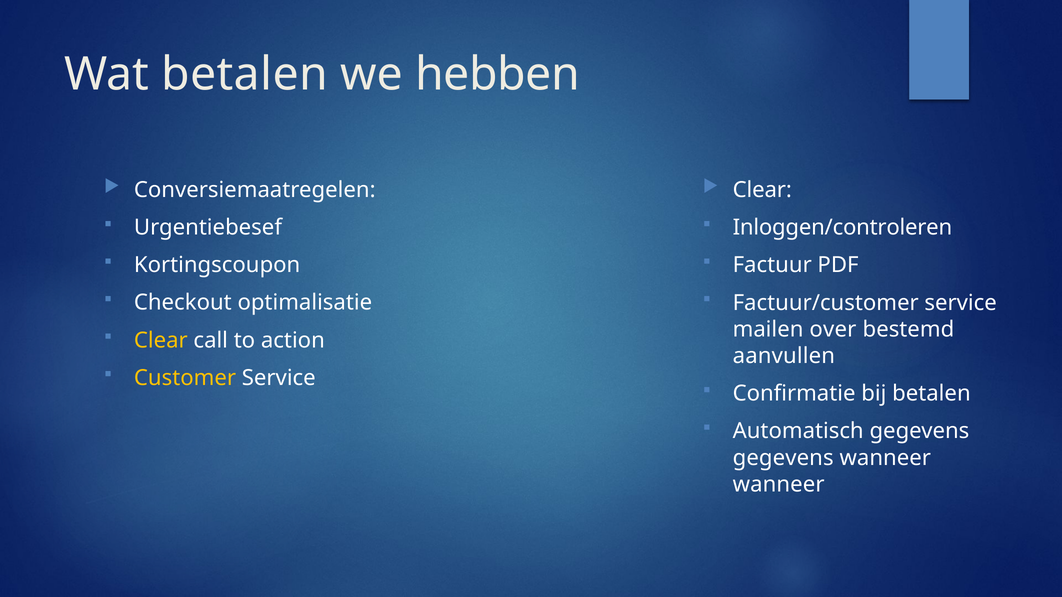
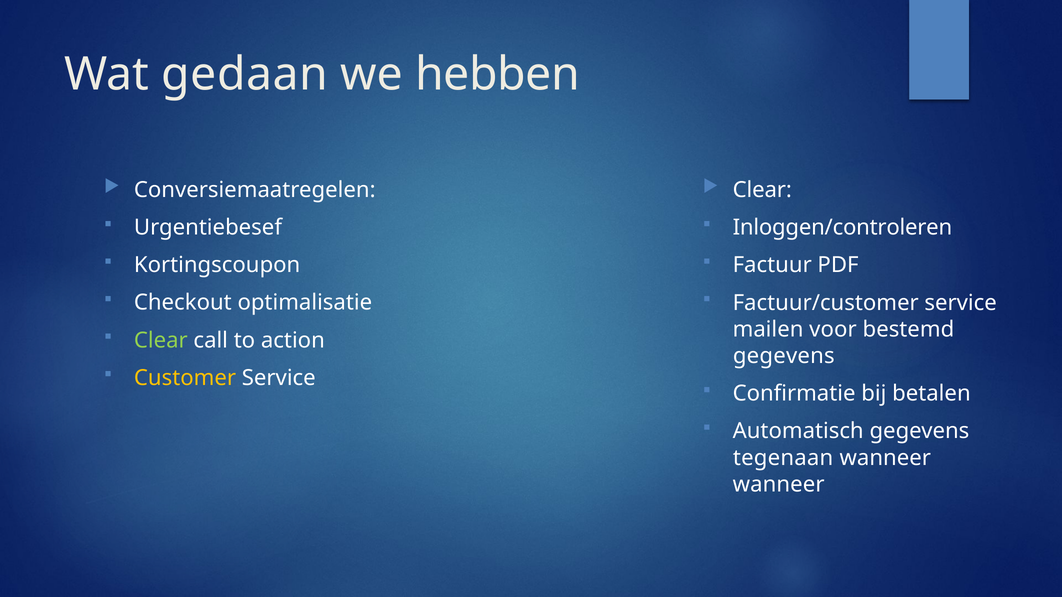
Wat betalen: betalen -> gedaan
over: over -> voor
Clear at (161, 340) colour: yellow -> light green
aanvullen at (784, 356): aanvullen -> gegevens
gegevens at (783, 458): gegevens -> tegenaan
